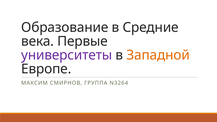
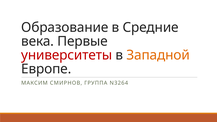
университеты colour: purple -> red
